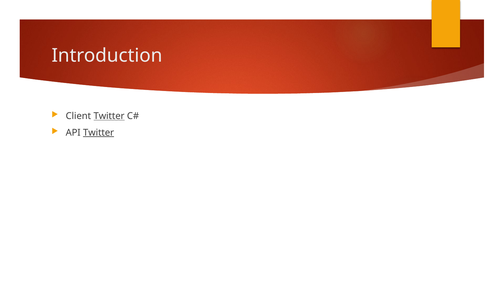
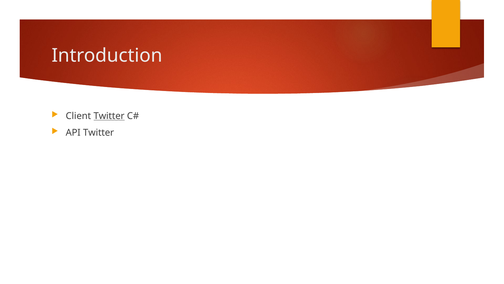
Twitter at (99, 132) underline: present -> none
